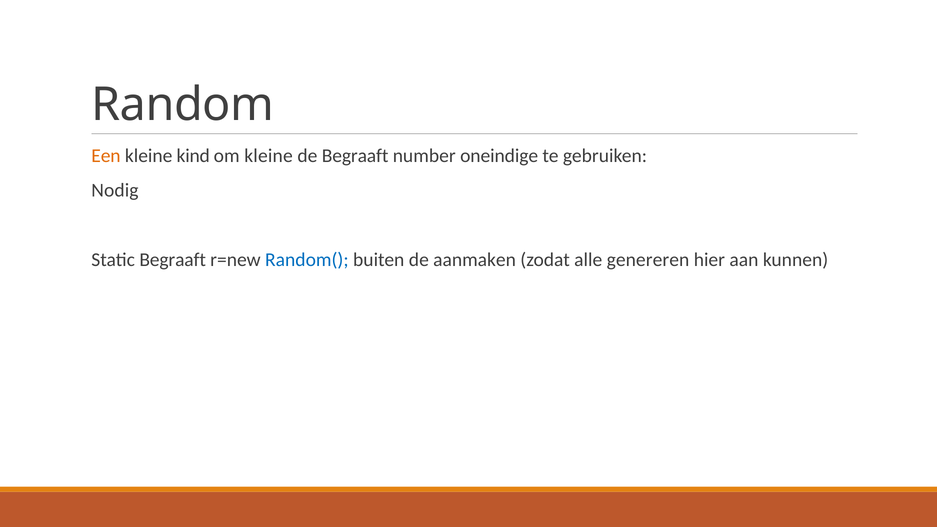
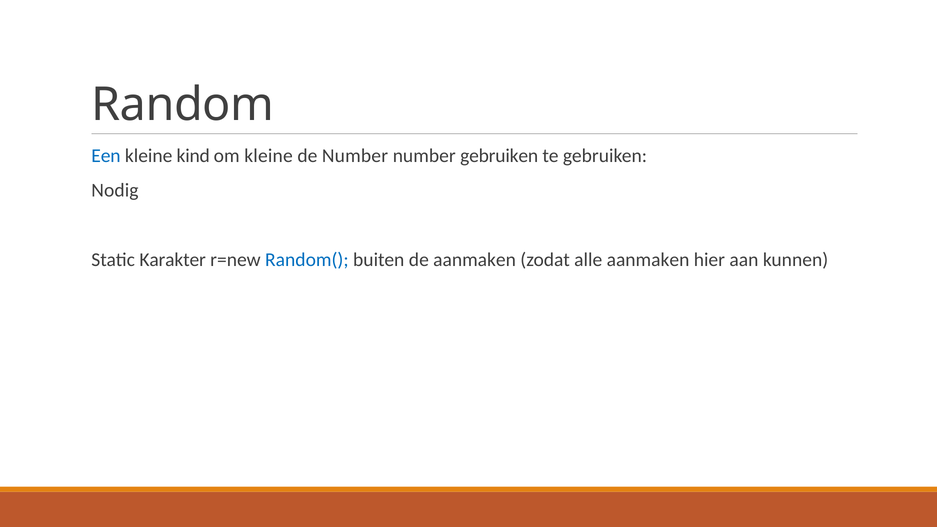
Een colour: orange -> blue
de Begraaft: Begraaft -> Number
number oneindige: oneindige -> gebruiken
Static Begraaft: Begraaft -> Karakter
alle genereren: genereren -> aanmaken
